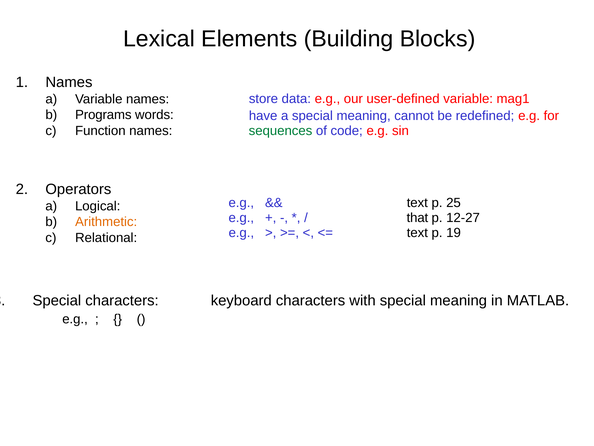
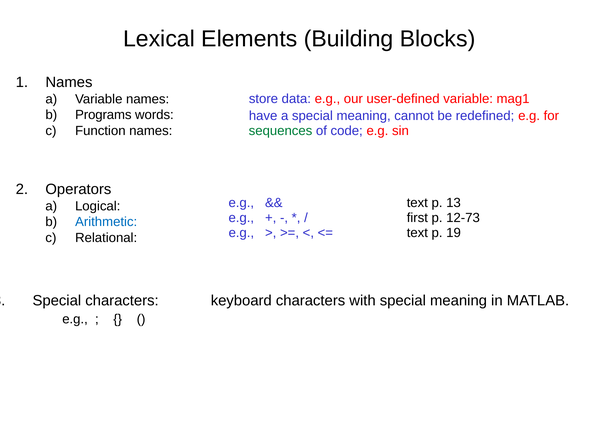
25: 25 -> 13
that: that -> first
12-27: 12-27 -> 12-73
Arithmetic colour: orange -> blue
